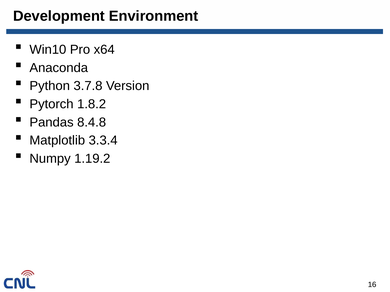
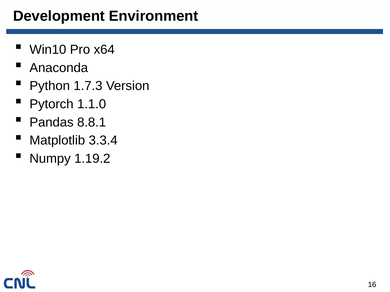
3.7.8: 3.7.8 -> 1.7.3
1.8.2: 1.8.2 -> 1.1.0
8.4.8: 8.4.8 -> 8.8.1
